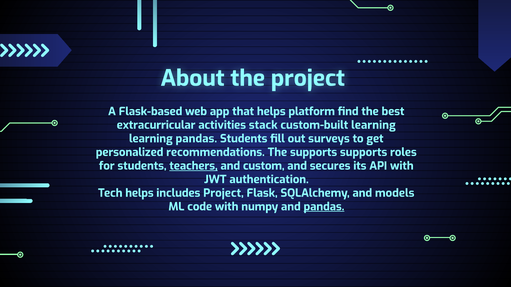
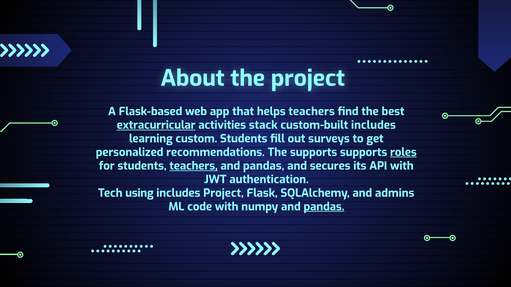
helps platform: platform -> teachers
extracurricular underline: none -> present
custom-built learning: learning -> includes
learning pandas: pandas -> custom
roles underline: none -> present
custom at (264, 166): custom -> pandas
Tech helps: helps -> using
models: models -> admins
